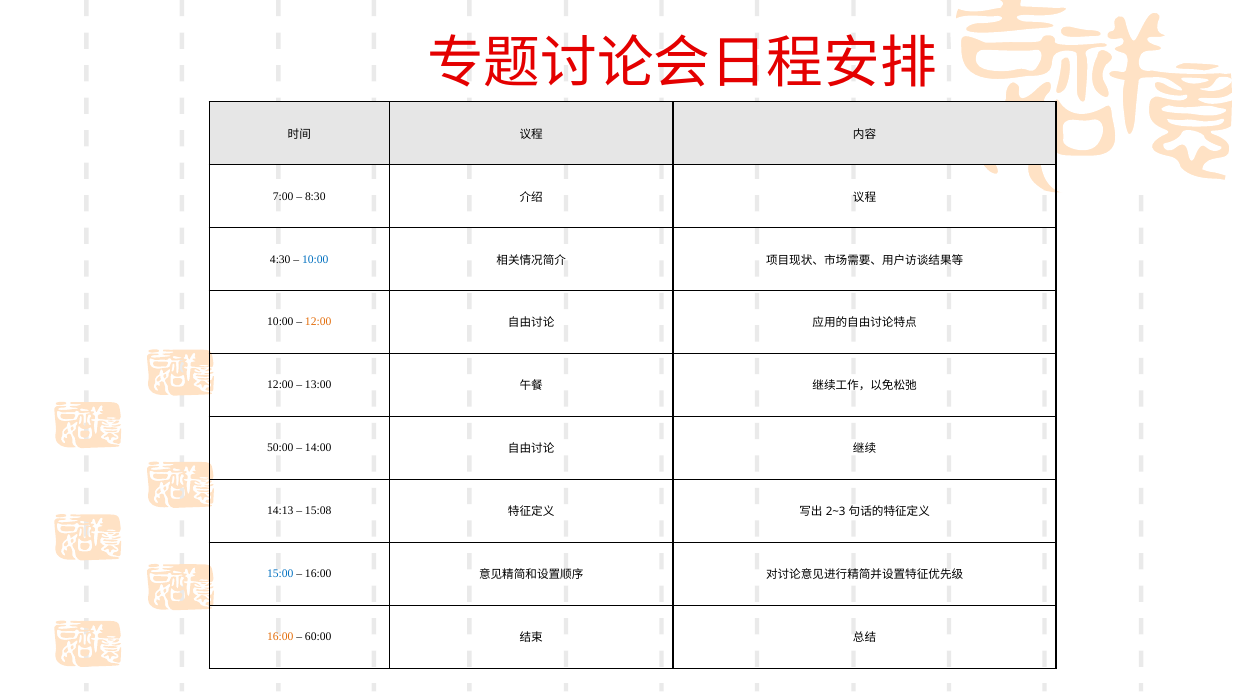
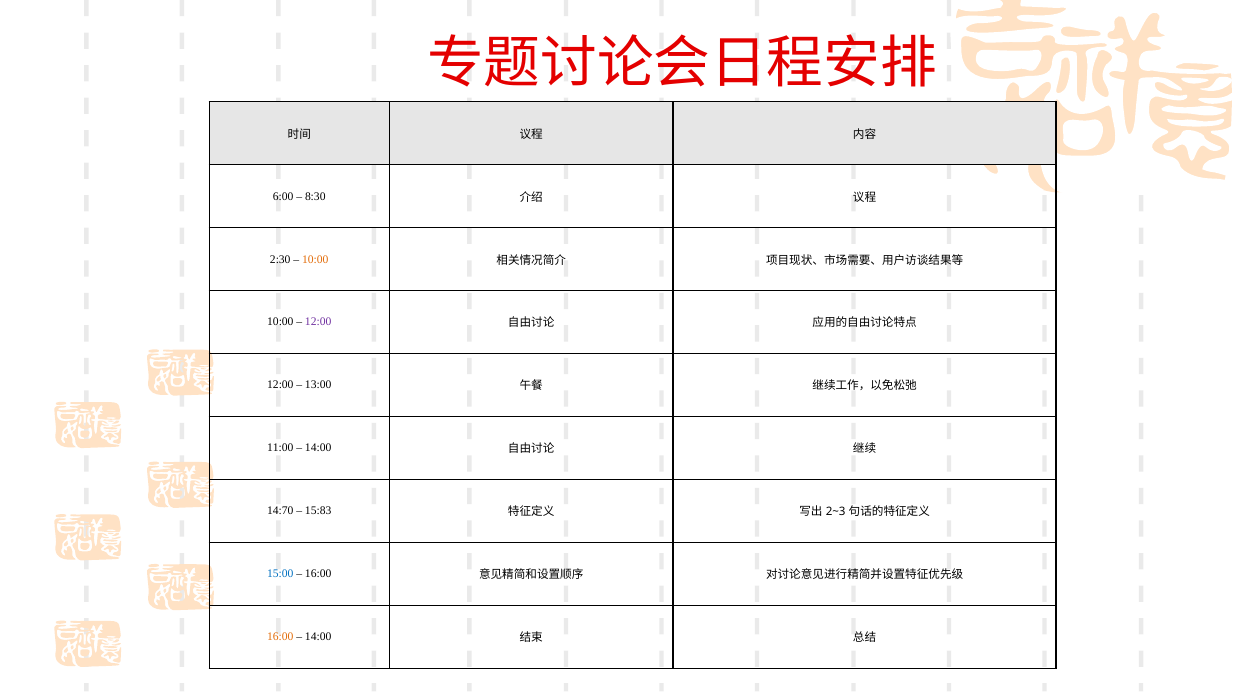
7:00: 7:00 -> 6:00
4:30: 4:30 -> 2:30
10:00 at (315, 259) colour: blue -> orange
12:00 at (318, 322) colour: orange -> purple
50:00: 50:00 -> 11:00
14:13: 14:13 -> 14:70
15:08: 15:08 -> 15:83
60:00 at (318, 637): 60:00 -> 14:00
